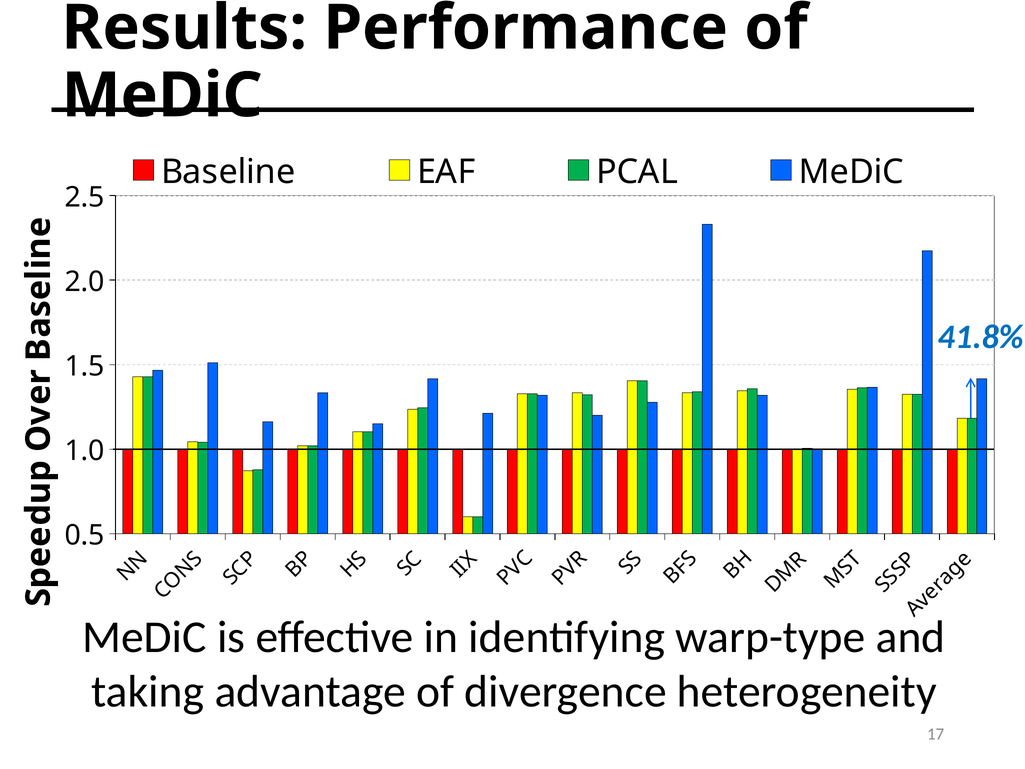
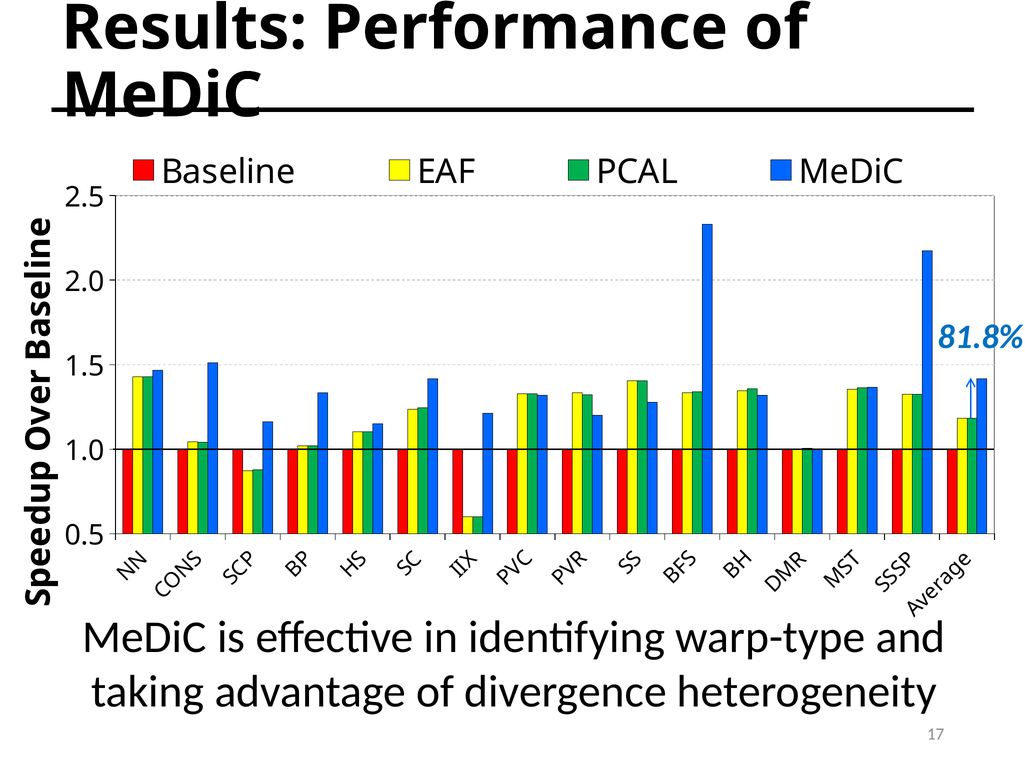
41.8%: 41.8% -> 81.8%
